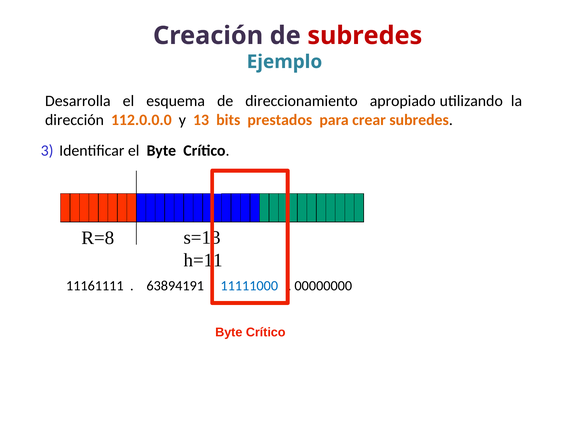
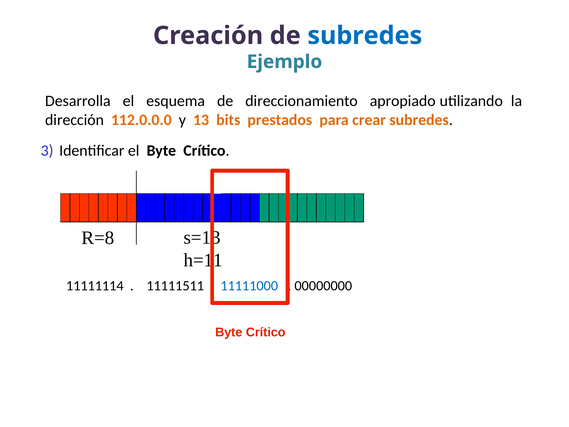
subredes at (365, 36) colour: red -> blue
11161111: 11161111 -> 11111114
63894191: 63894191 -> 11111511
